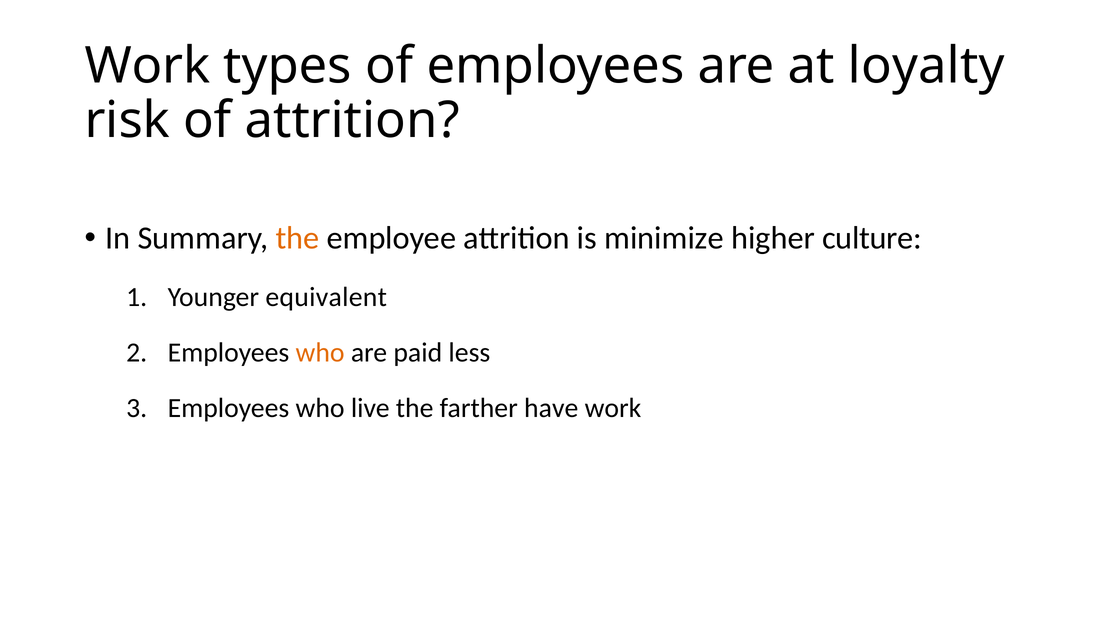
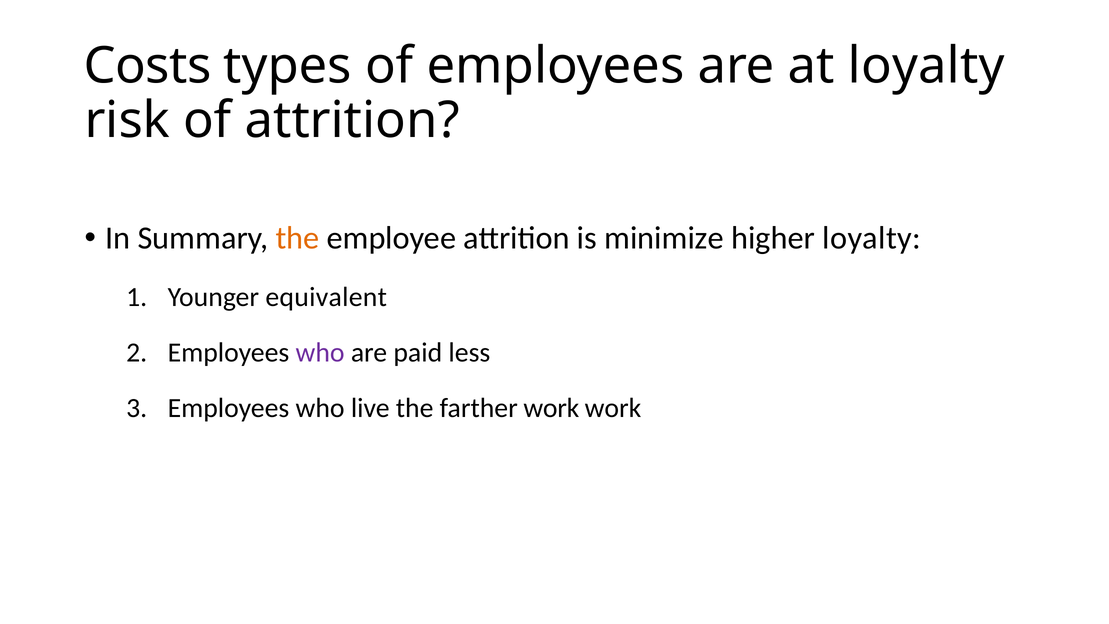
Work at (147, 66): Work -> Costs
higher culture: culture -> loyalty
who at (320, 353) colour: orange -> purple
farther have: have -> work
